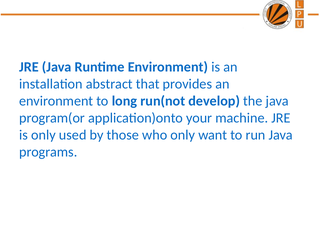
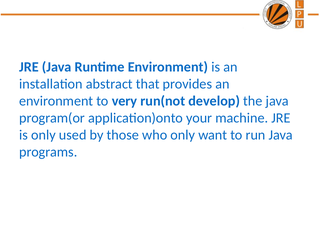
long: long -> very
